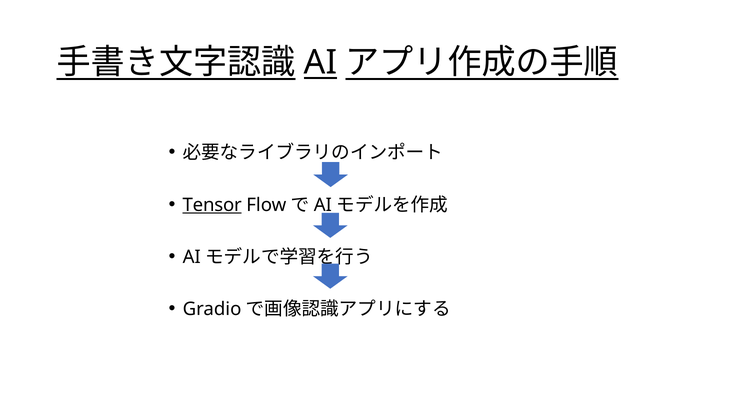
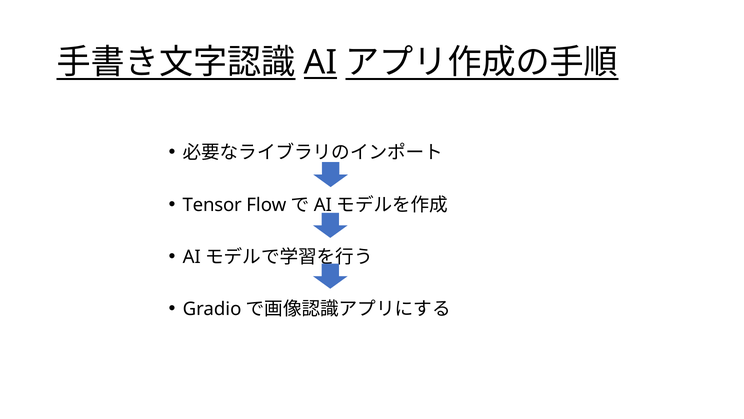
Tensor underline: present -> none
